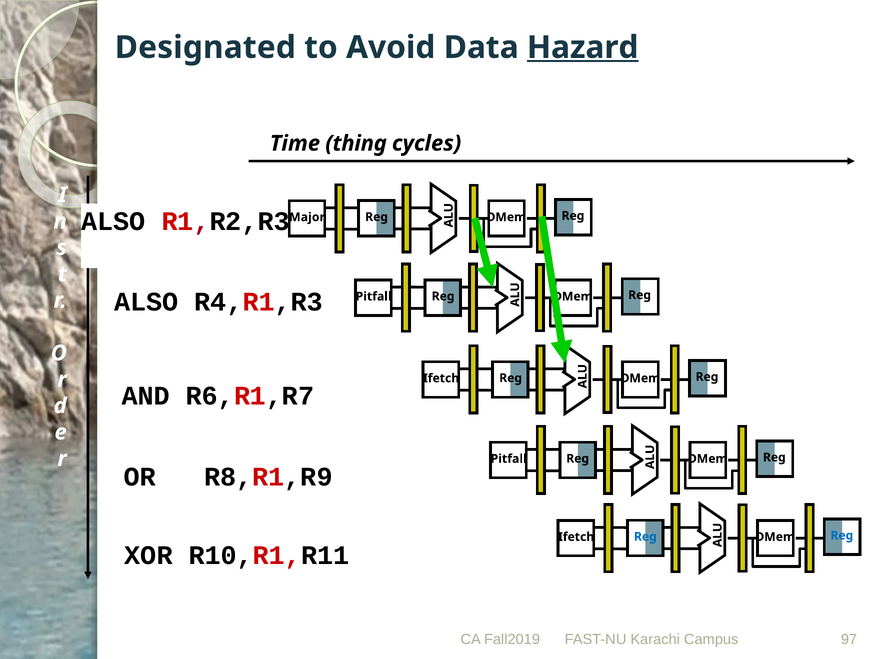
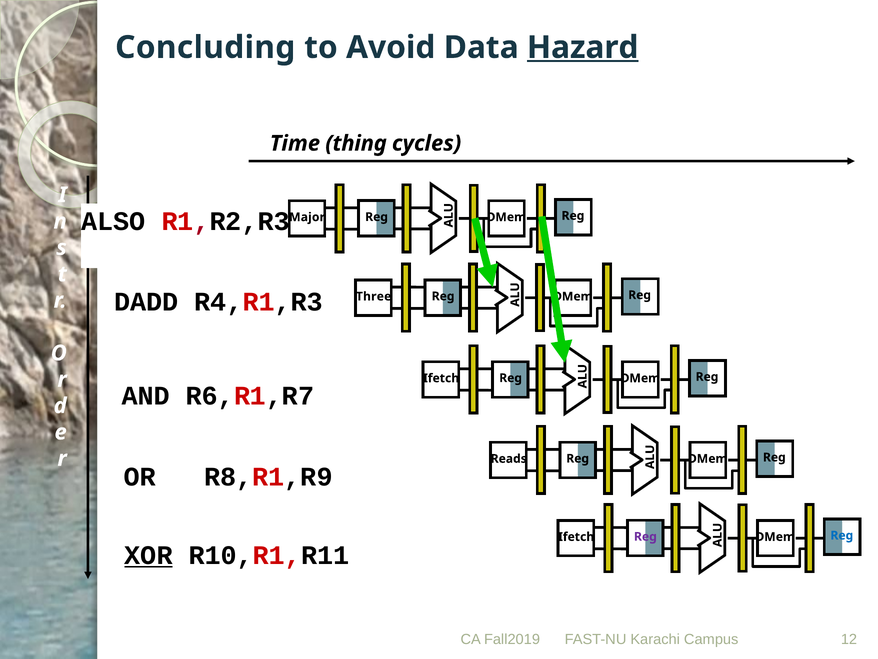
Designated: Designated -> Concluding
ALSO at (146, 302): ALSO -> DADD
Pitfall at (374, 296): Pitfall -> Three
Pitfall at (509, 458): Pitfall -> Reads
Reg at (645, 536) colour: blue -> purple
XOR underline: none -> present
97: 97 -> 12
